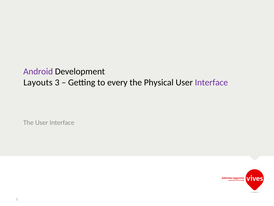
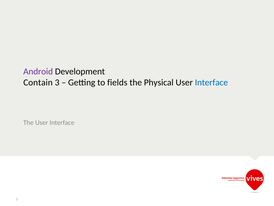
Layouts: Layouts -> Contain
every: every -> fields
Interface at (211, 82) colour: purple -> blue
